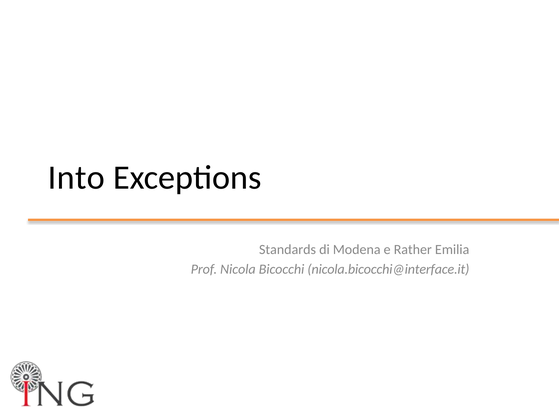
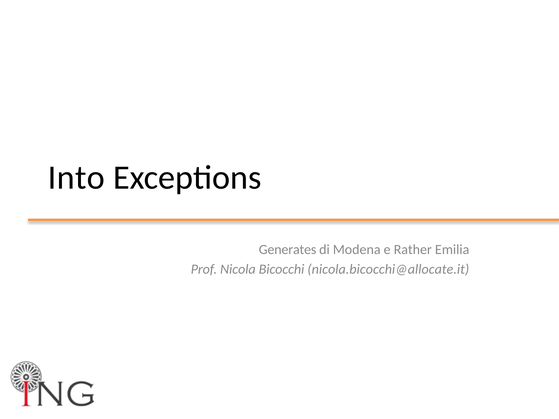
Standards: Standards -> Generates
nicola.bicocchi@interface.it: nicola.bicocchi@interface.it -> nicola.bicocchi@allocate.it
